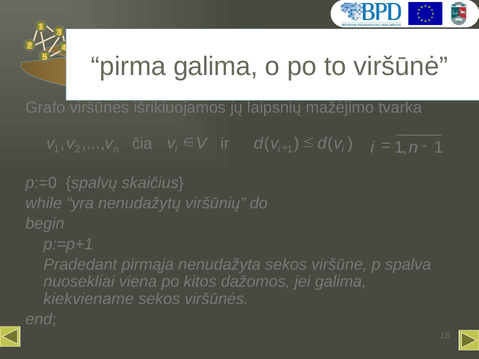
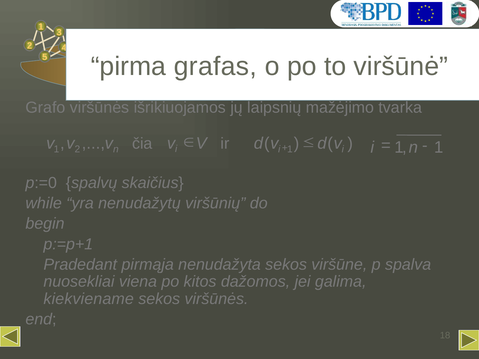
pirma galima: galima -> grafas
